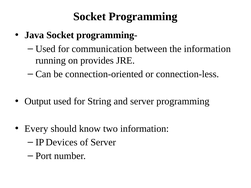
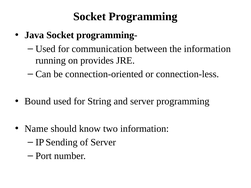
Output: Output -> Bound
Every: Every -> Name
Devices: Devices -> Sending
